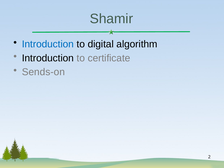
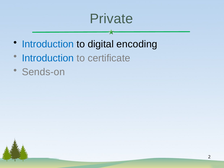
Shamir: Shamir -> Private
algorithm: algorithm -> encoding
Introduction at (48, 58) colour: black -> blue
